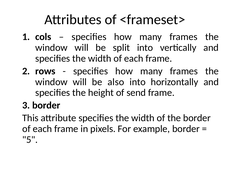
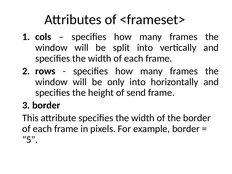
also: also -> only
